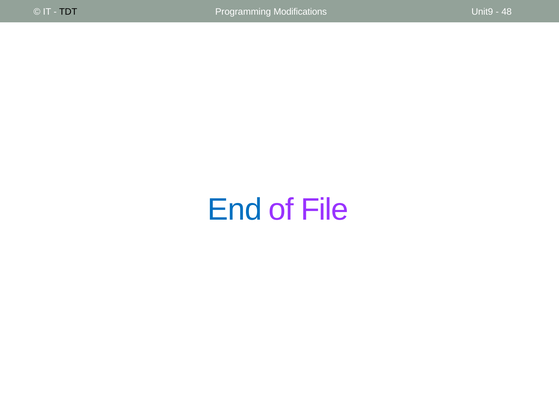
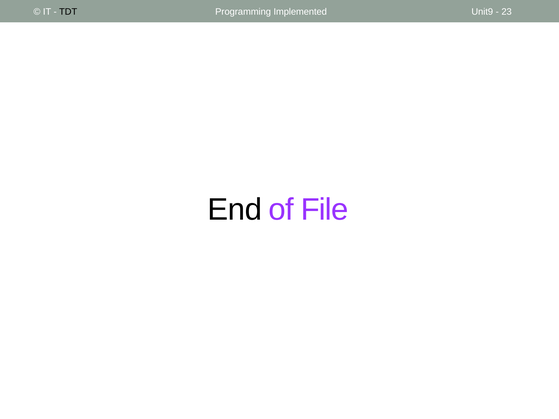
Modifications: Modifications -> Implemented
48: 48 -> 23
End colour: blue -> black
